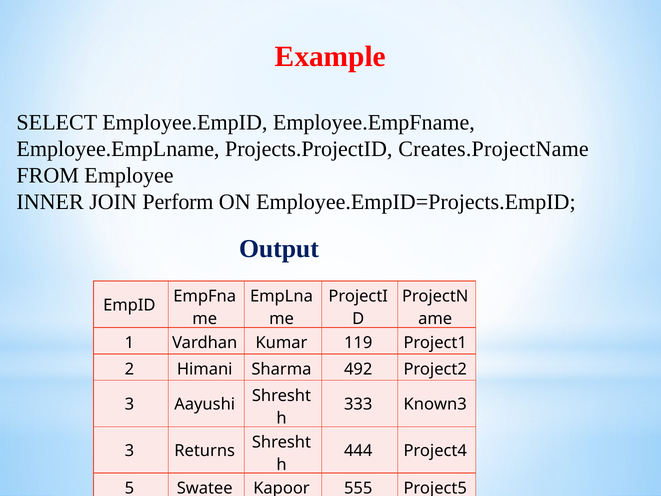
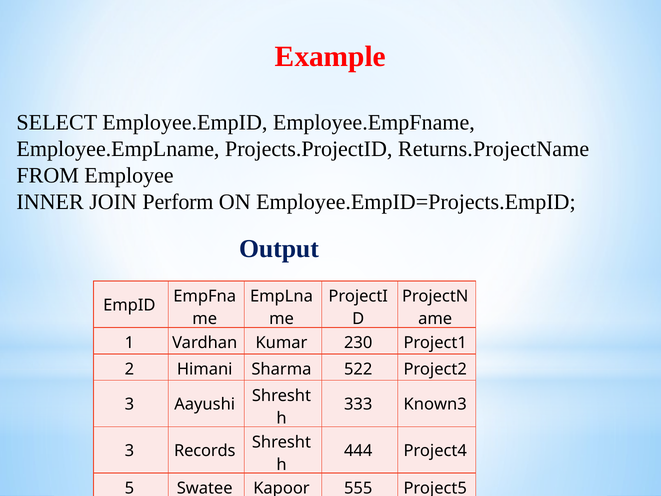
Creates.ProjectName: Creates.ProjectName -> Returns.ProjectName
119: 119 -> 230
492: 492 -> 522
Returns: Returns -> Records
